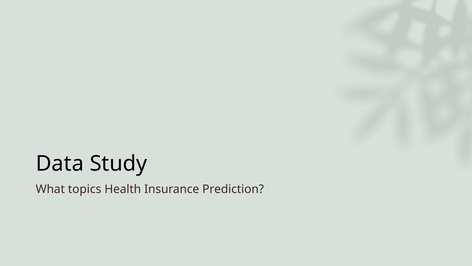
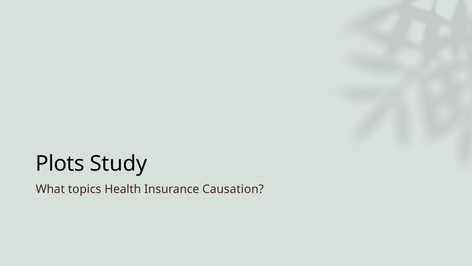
Data: Data -> Plots
Prediction: Prediction -> Causation
